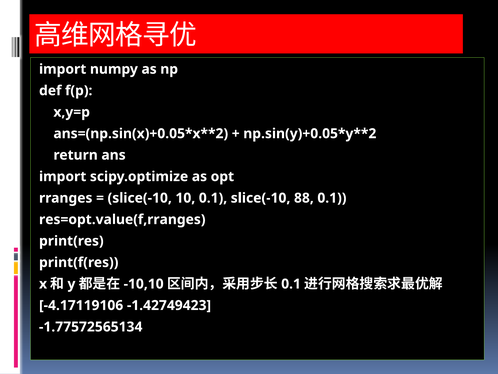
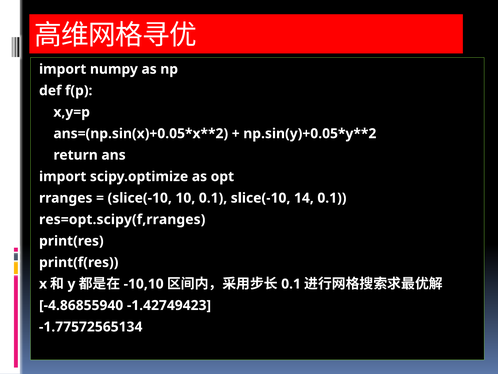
88: 88 -> 14
res=opt.value(f,rranges: res=opt.value(f,rranges -> res=opt.scipy(f,rranges
-4.17119106: -4.17119106 -> -4.86855940
